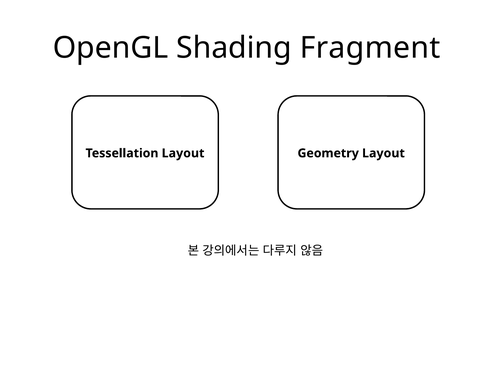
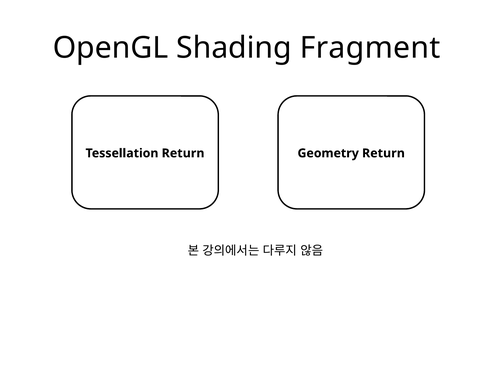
Tessellation Layout: Layout -> Return
Geometry Layout: Layout -> Return
